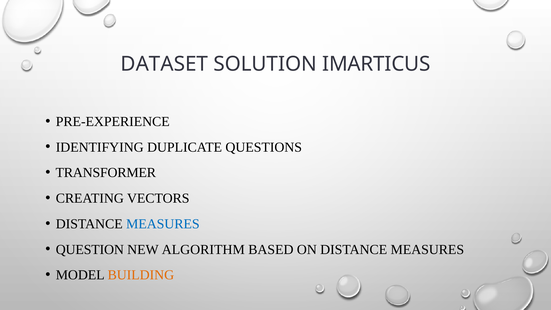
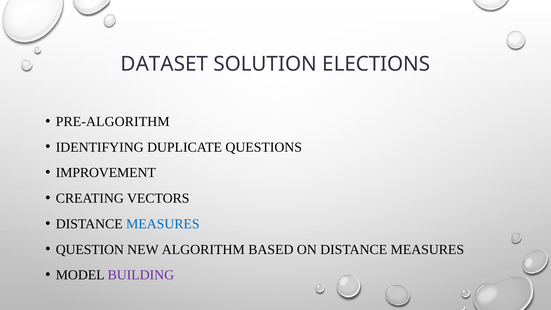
IMARTICUS: IMARTICUS -> ELECTIONS
PRE-EXPERIENCE: PRE-EXPERIENCE -> PRE-ALGORITHM
TRANSFORMER: TRANSFORMER -> IMPROVEMENT
BUILDING colour: orange -> purple
